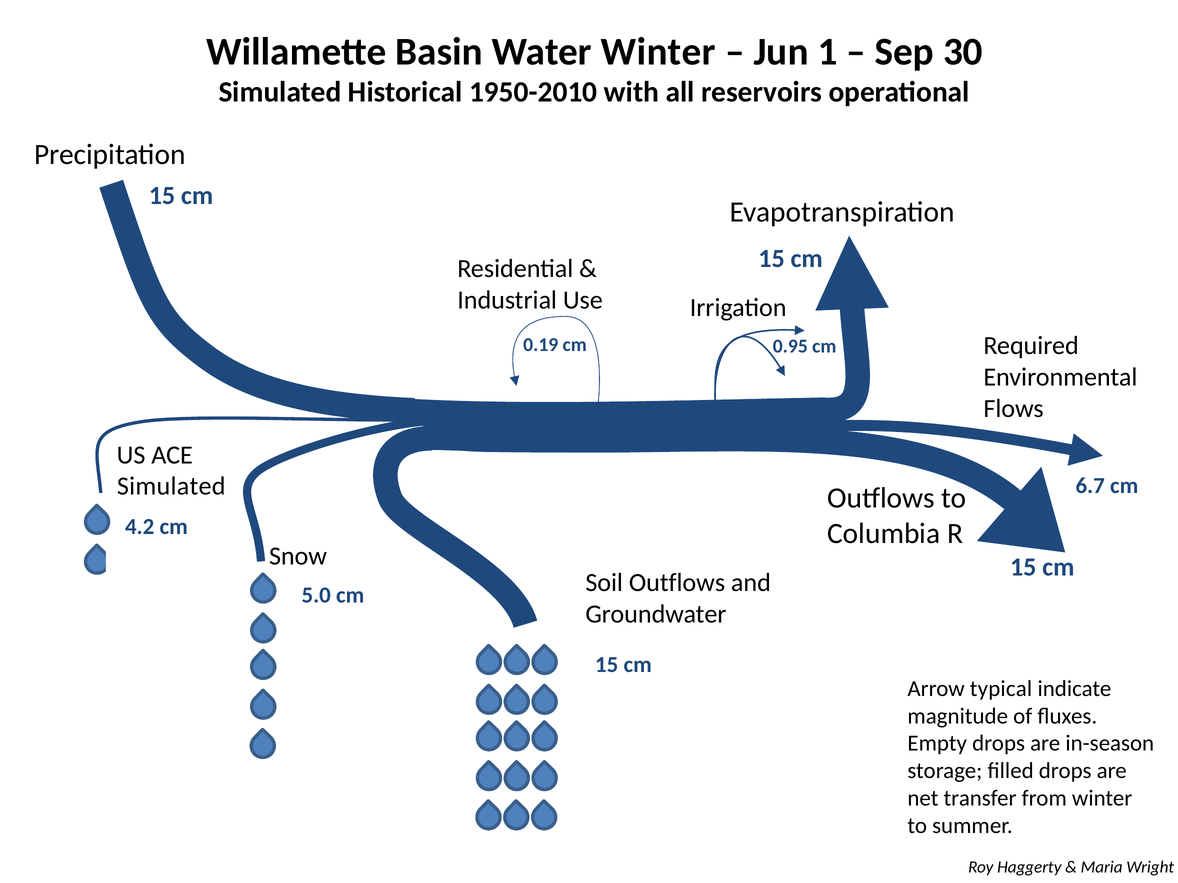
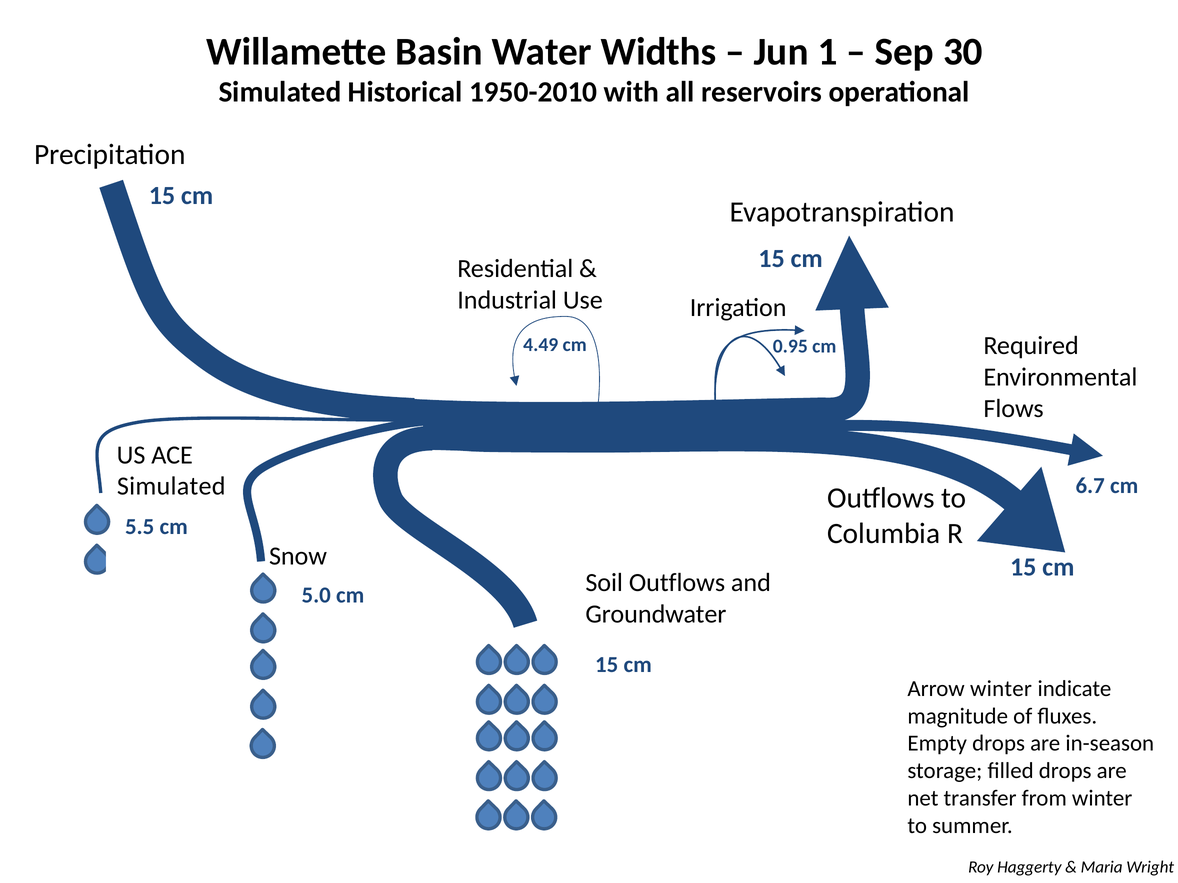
Water Winter: Winter -> Widths
0.19: 0.19 -> 4.49
4.2: 4.2 -> 5.5
Arrow typical: typical -> winter
